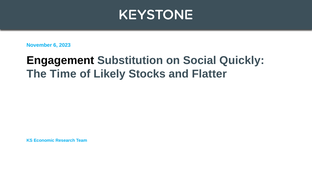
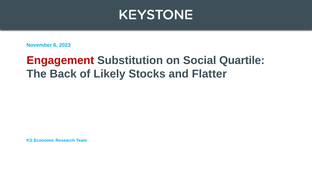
Engagement colour: black -> red
Quickly: Quickly -> Quartile
Time: Time -> Back
